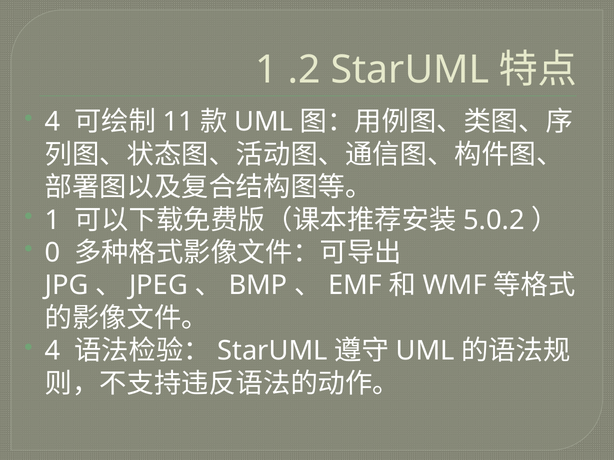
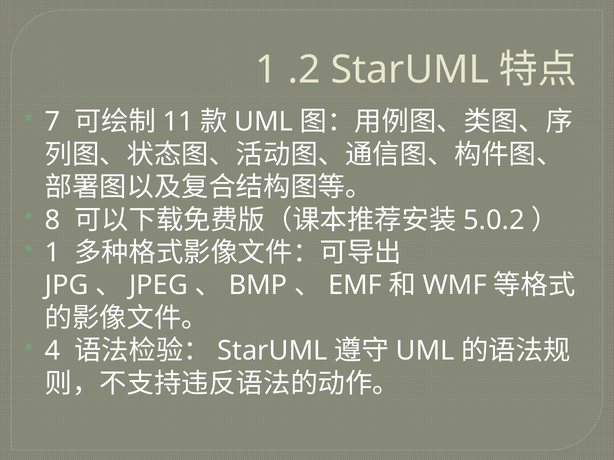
4 at (53, 122): 4 -> 7
1 at (53, 220): 1 -> 8
0 at (53, 253): 0 -> 1
